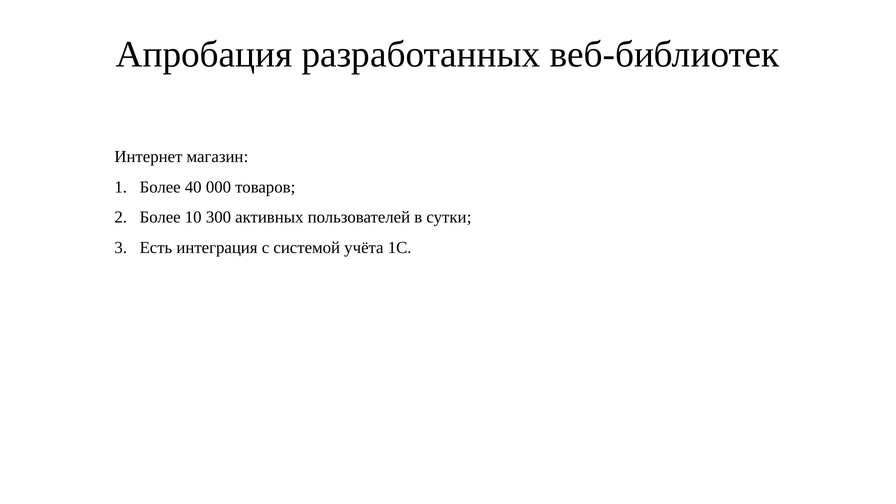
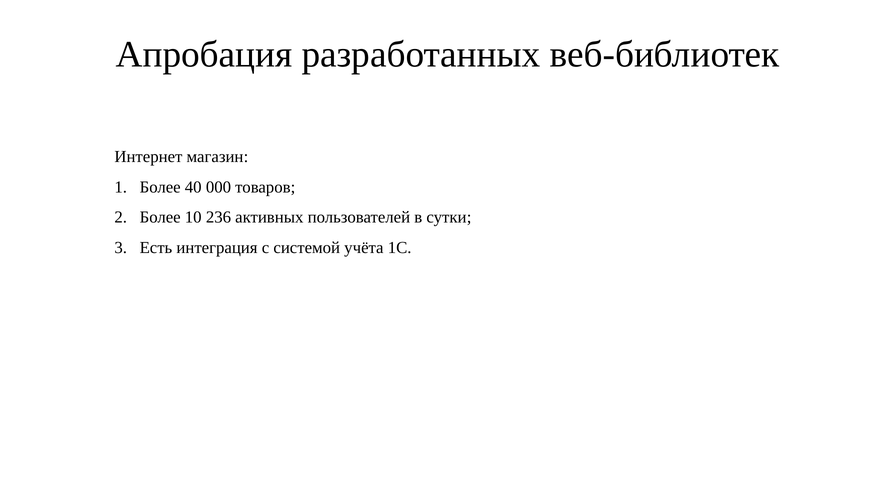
300: 300 -> 236
